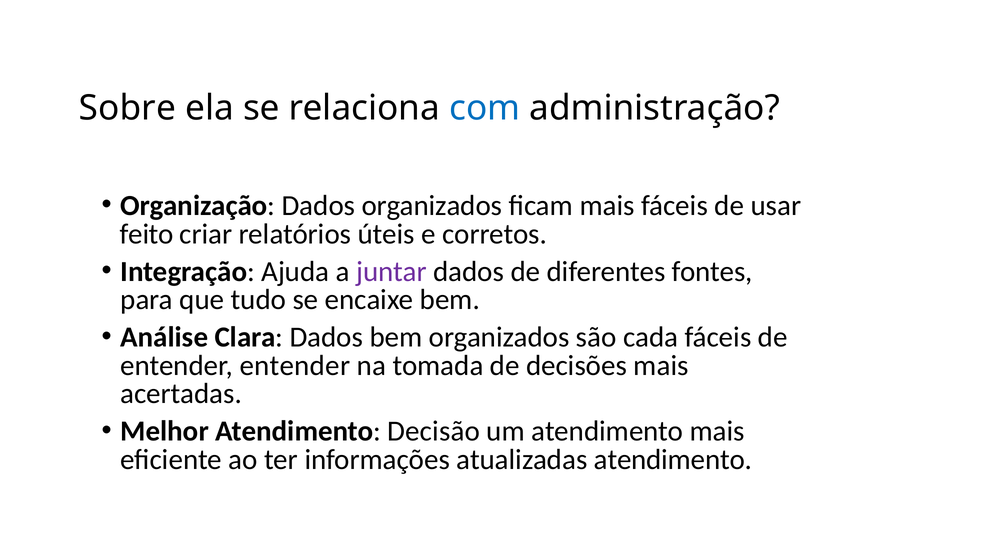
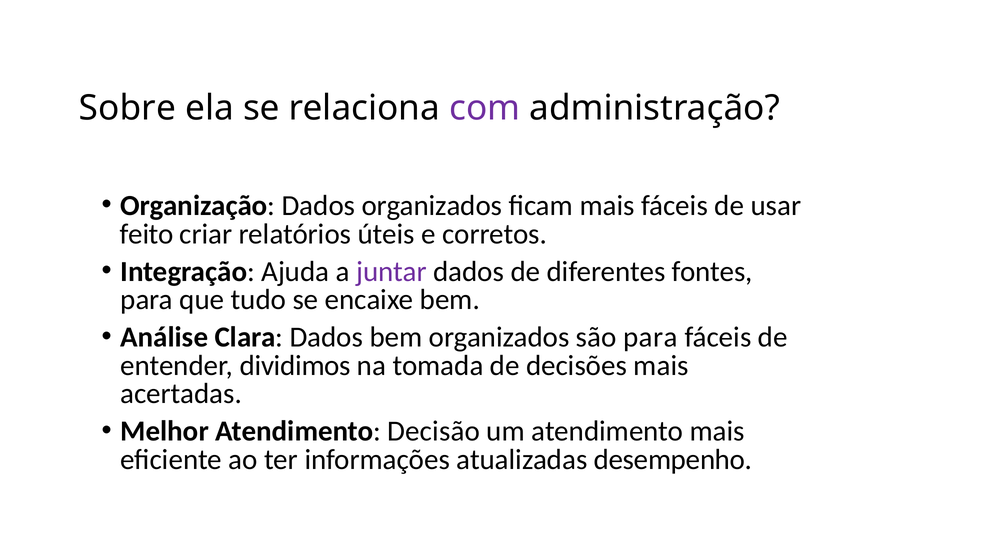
com colour: blue -> purple
são cada: cada -> para
entender entender: entender -> dividimos
atualizadas atendimento: atendimento -> desempenho
